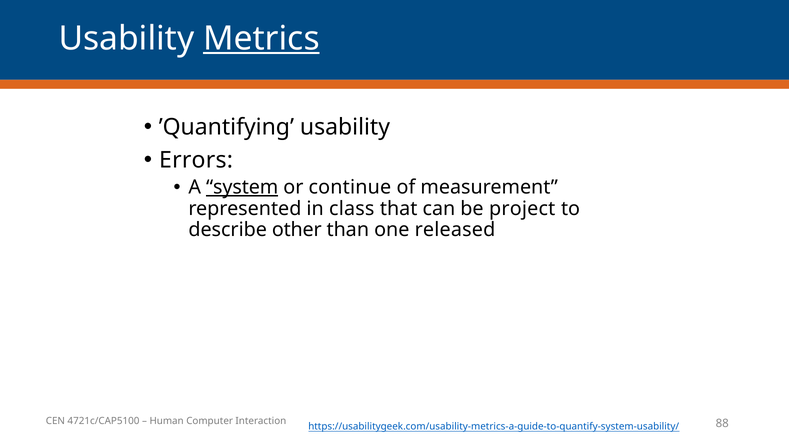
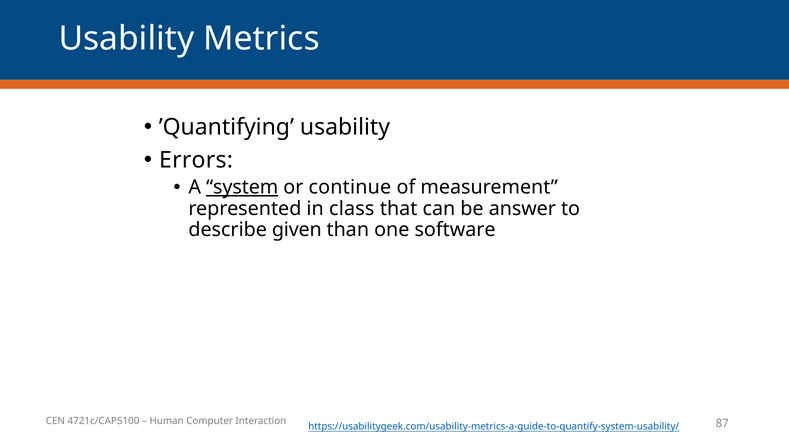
Metrics underline: present -> none
project: project -> answer
other: other -> given
released: released -> software
88: 88 -> 87
